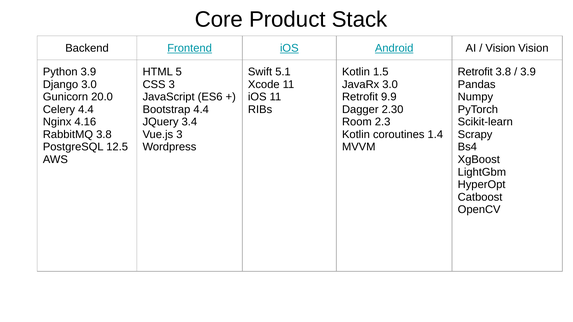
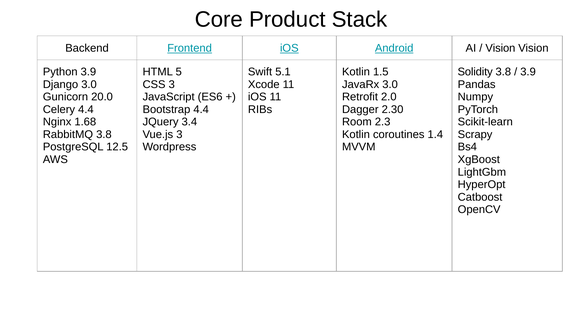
Retrofit at (475, 72): Retrofit -> Solidity
9.9: 9.9 -> 2.0
4.16: 4.16 -> 1.68
